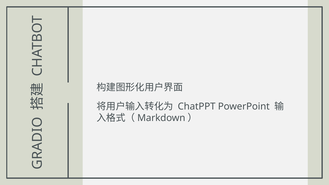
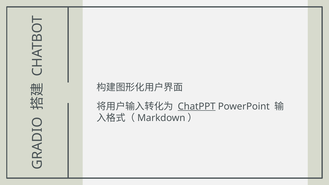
ChatPPT underline: none -> present
